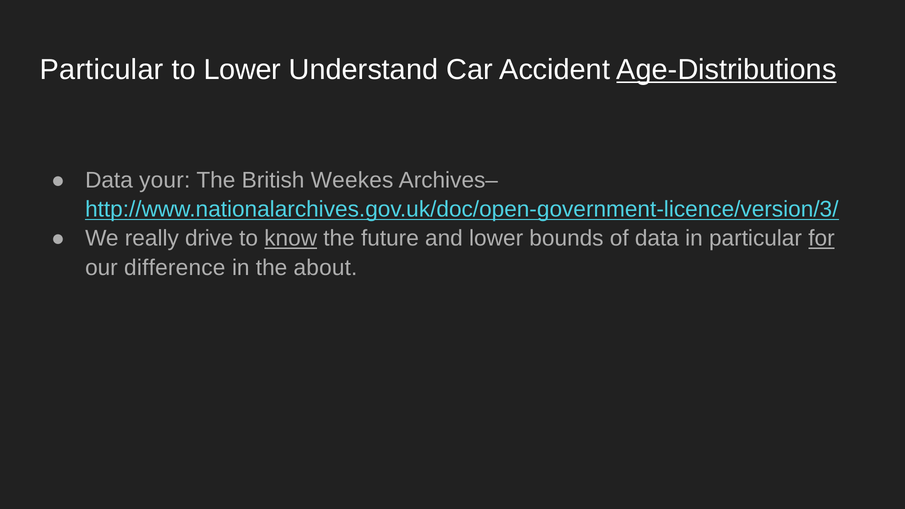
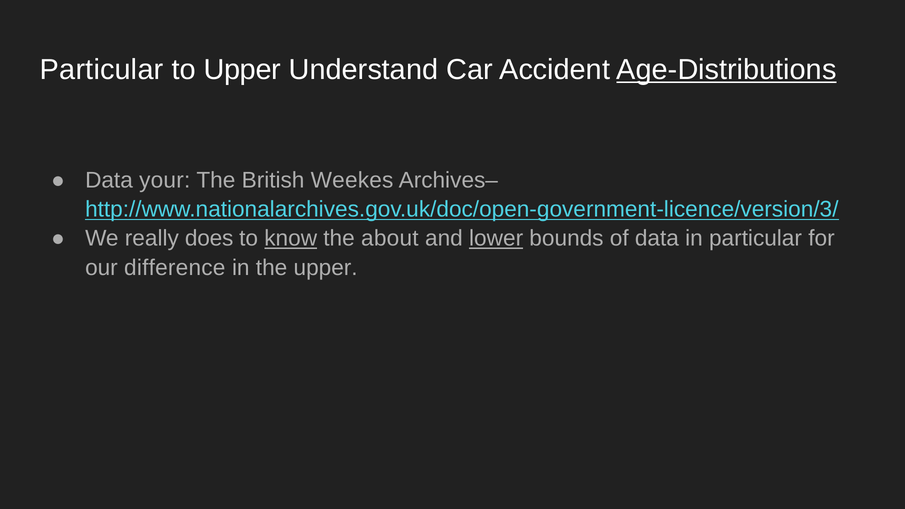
to Lower: Lower -> Upper
drive: drive -> does
future: future -> about
lower at (496, 239) underline: none -> present
for underline: present -> none
the about: about -> upper
